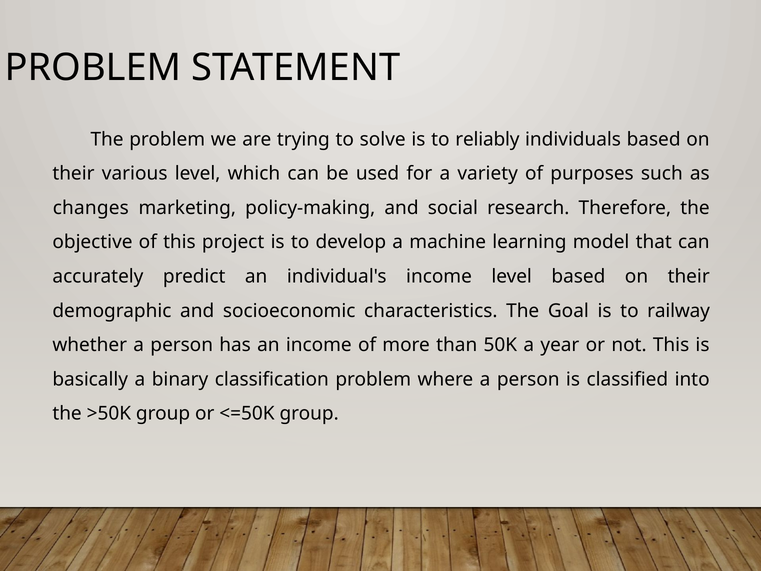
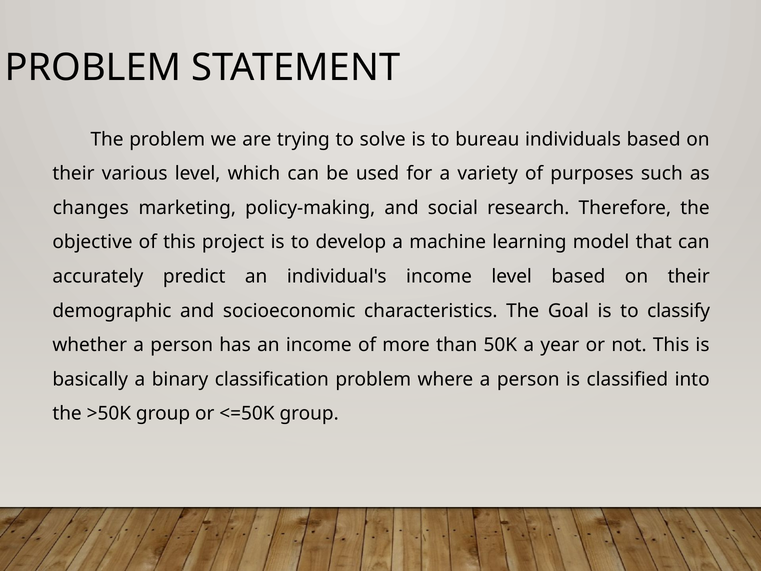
reliably: reliably -> bureau
railway: railway -> classify
